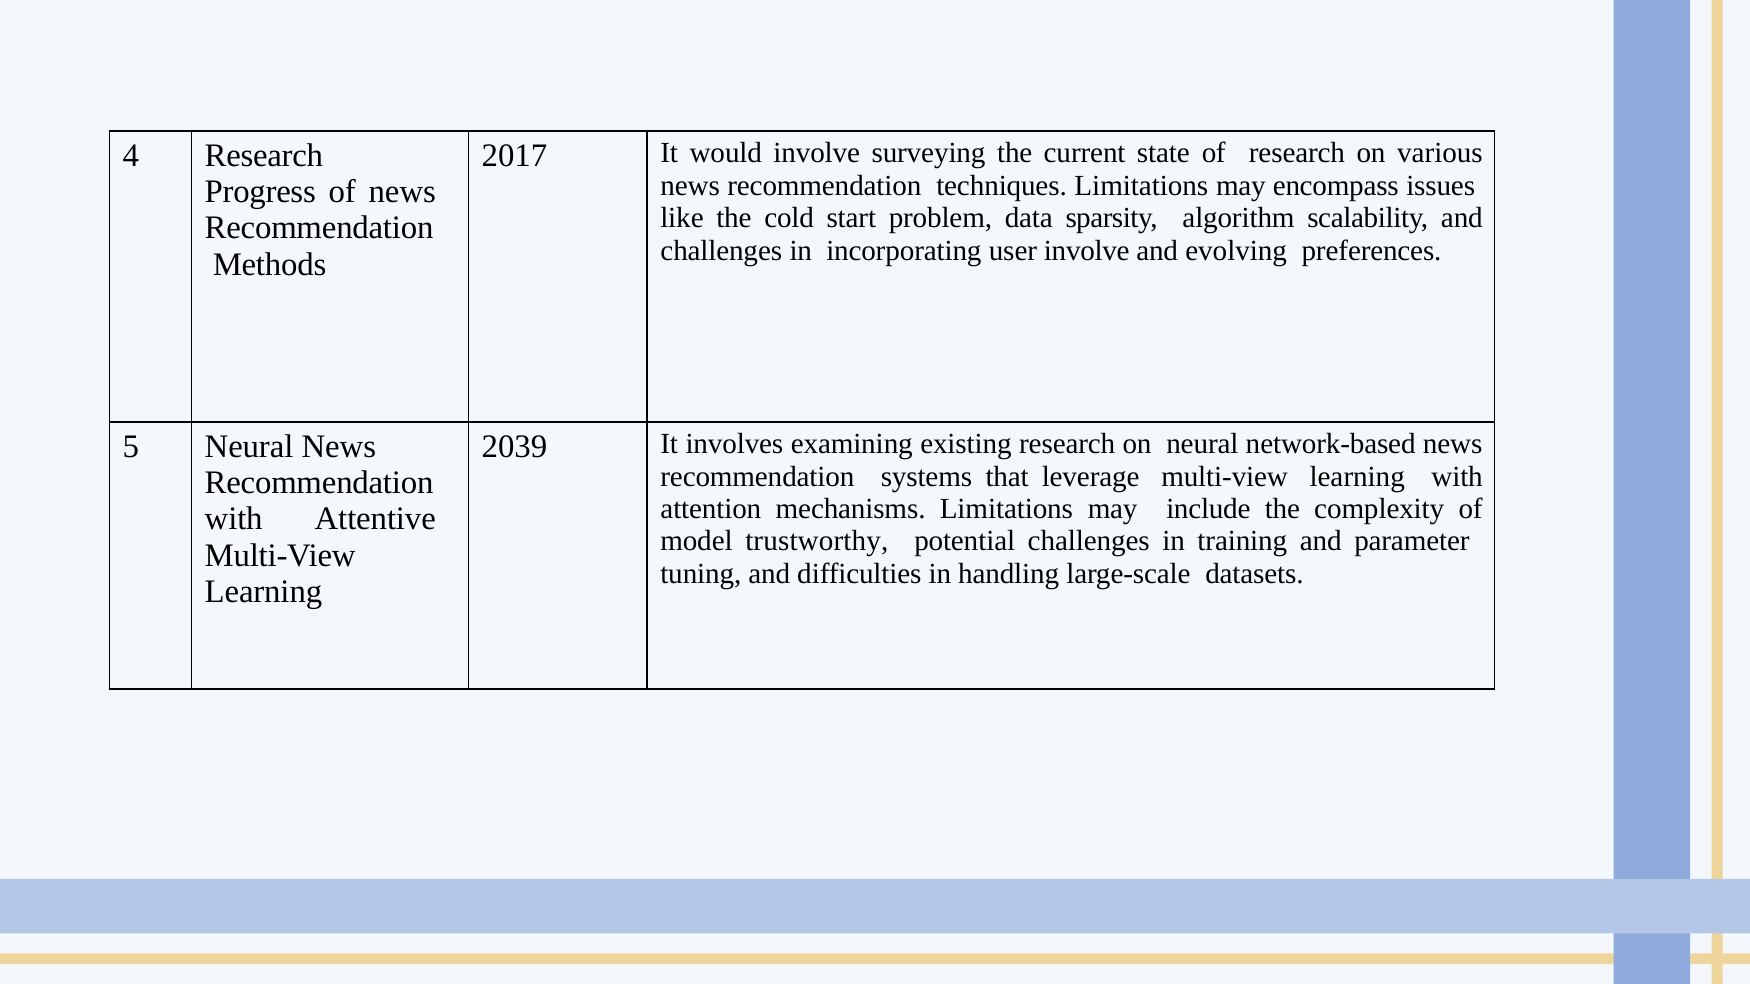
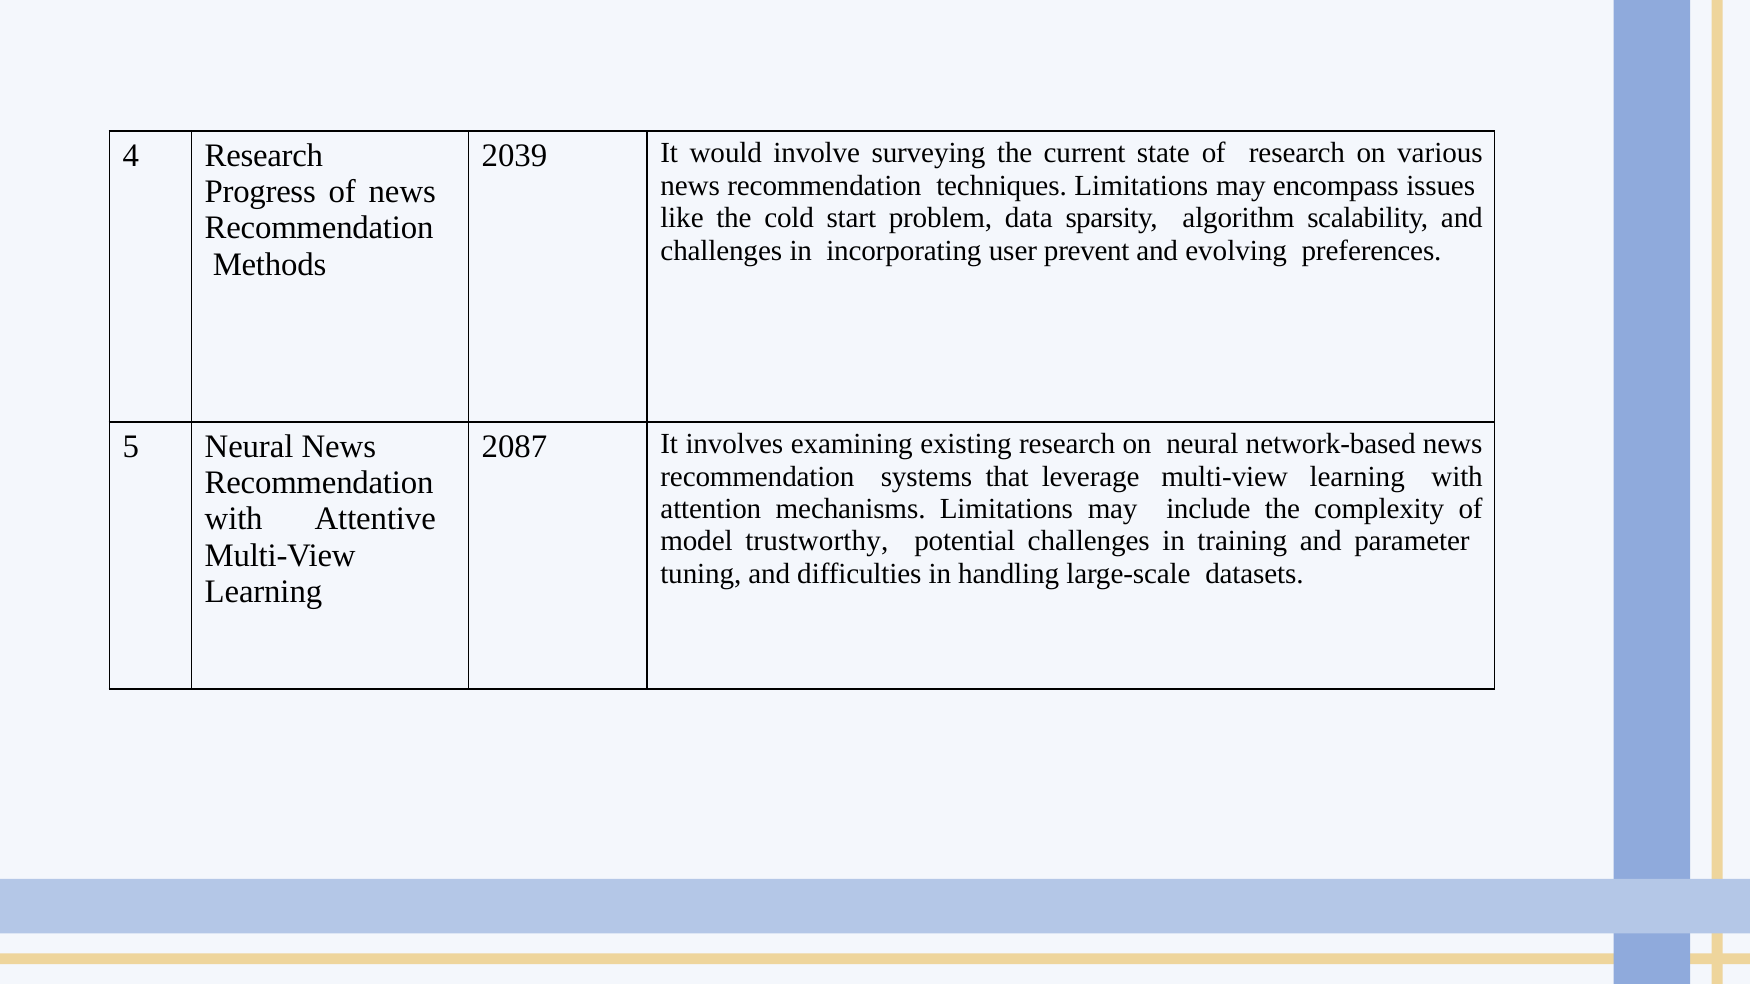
2017: 2017 -> 2039
user involve: involve -> prevent
2039: 2039 -> 2087
